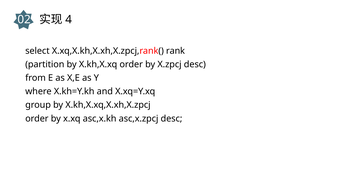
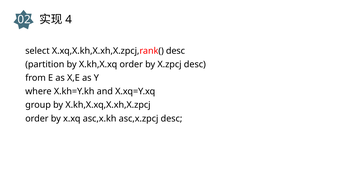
X.xq,X.kh,X.xh,X.zpcj,rank( rank: rank -> desc
